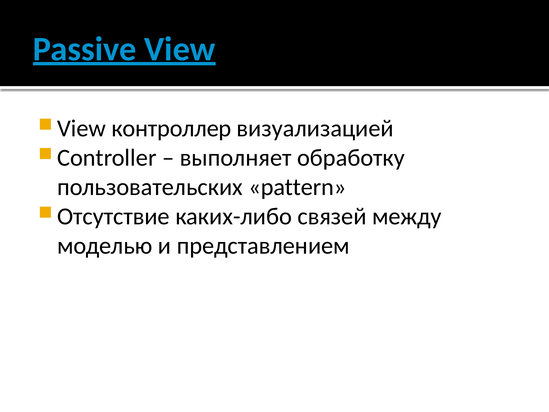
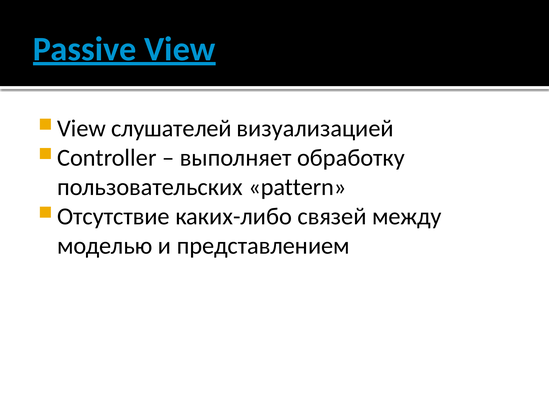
контроллер: контроллер -> слушателей
